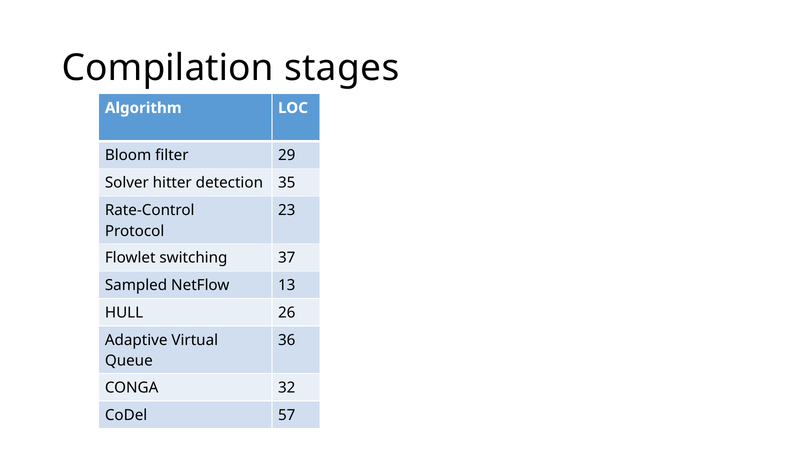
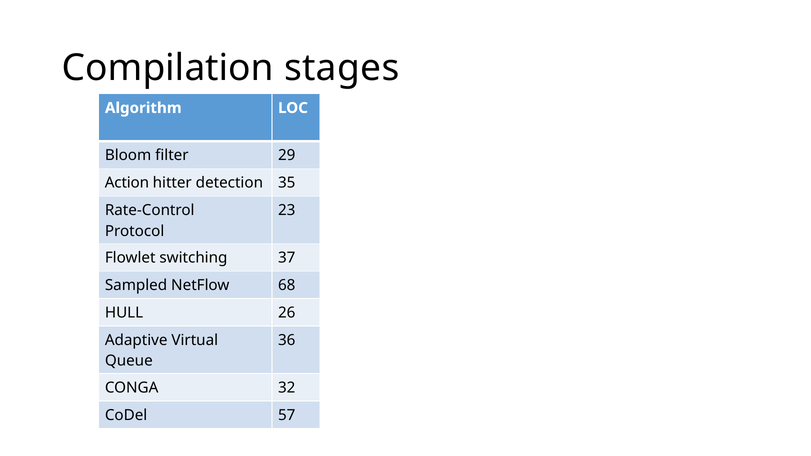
Solver: Solver -> Action
13: 13 -> 68
